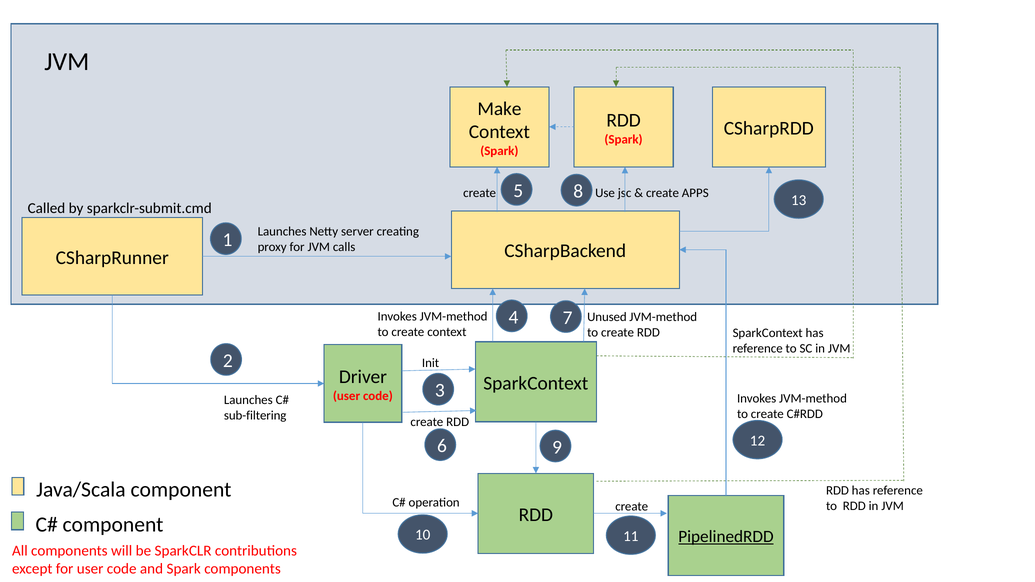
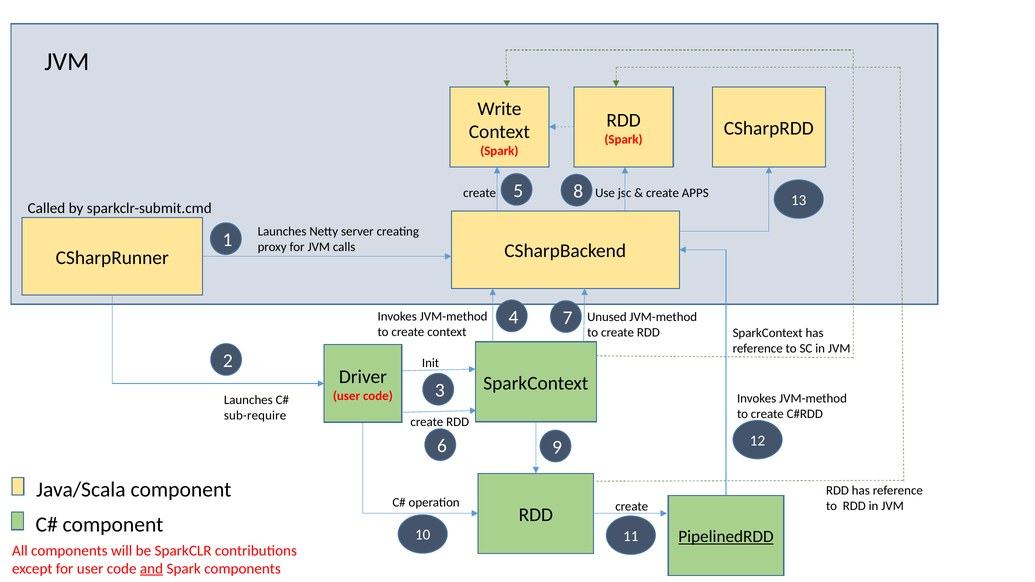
Make: Make -> Write
sub-filtering: sub-filtering -> sub-require
and underline: none -> present
